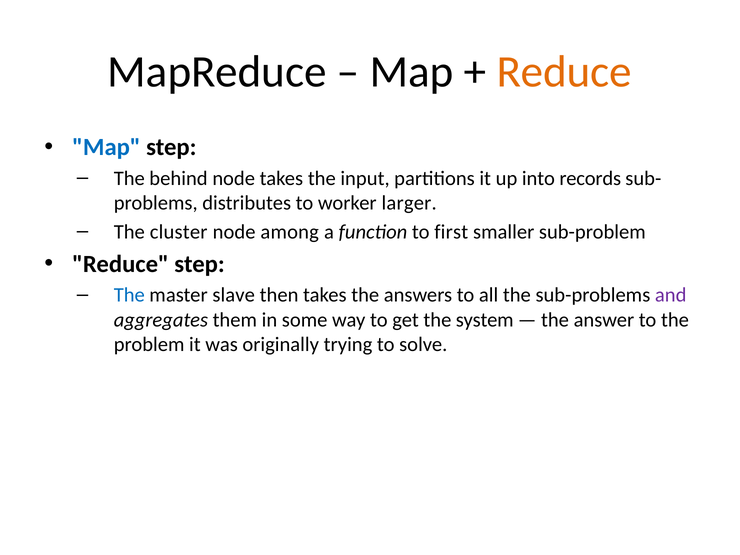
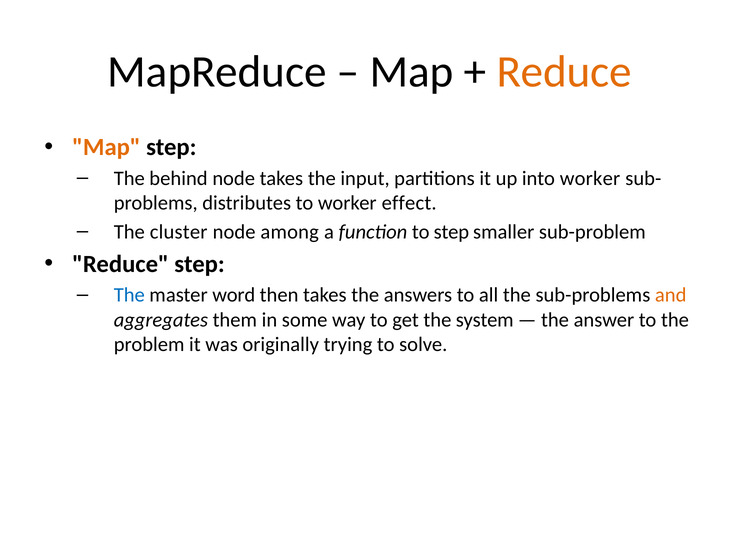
Map at (106, 147) colour: blue -> orange
into records: records -> worker
larger: larger -> effect
to first: first -> step
slave: slave -> word
and colour: purple -> orange
